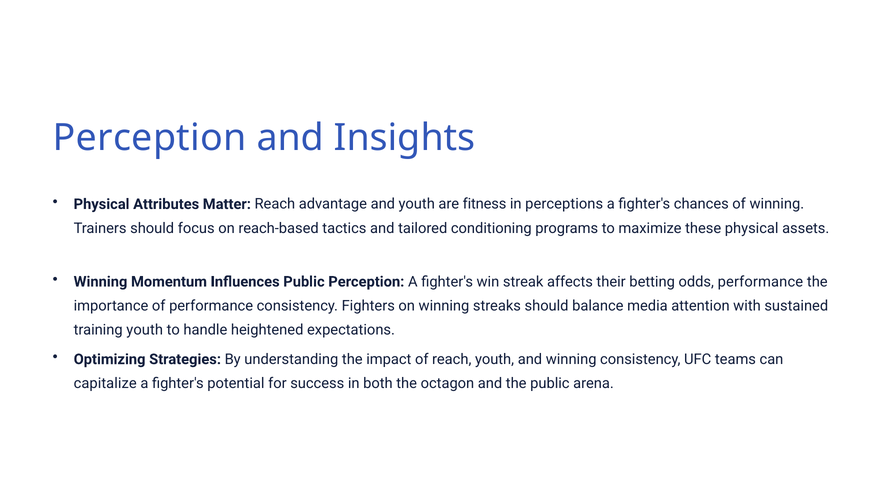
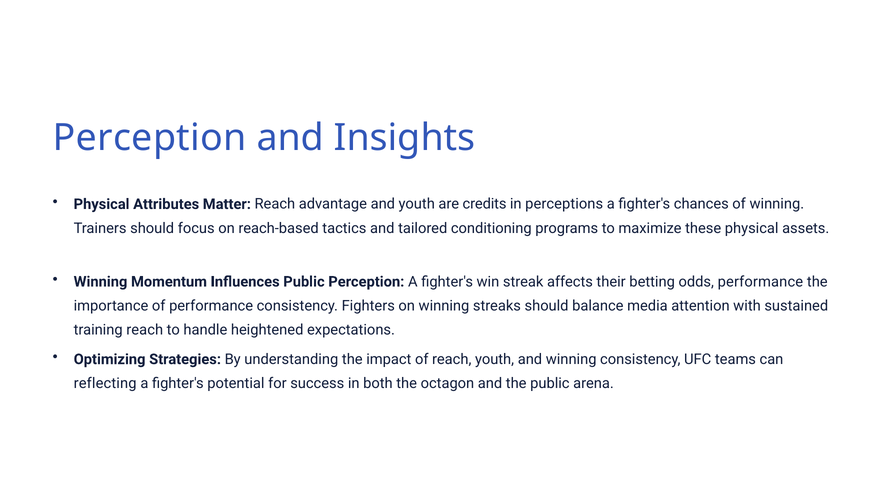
fitness: fitness -> credits
training youth: youth -> reach
capitalize: capitalize -> reflecting
